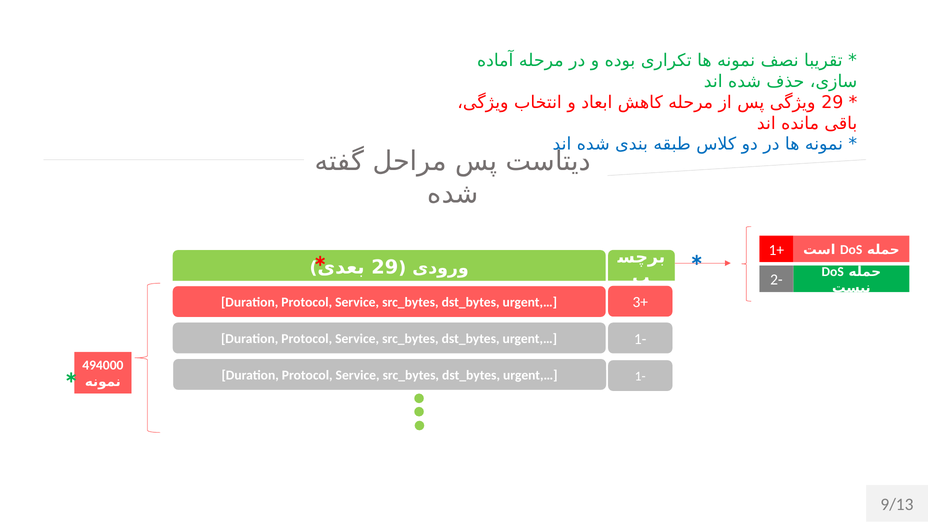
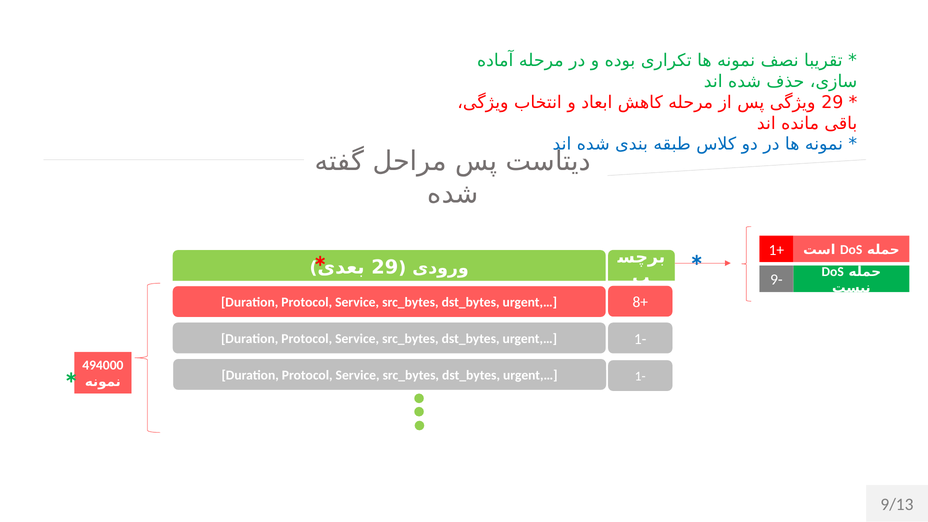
2-: 2- -> 9-
3+: 3+ -> 8+
